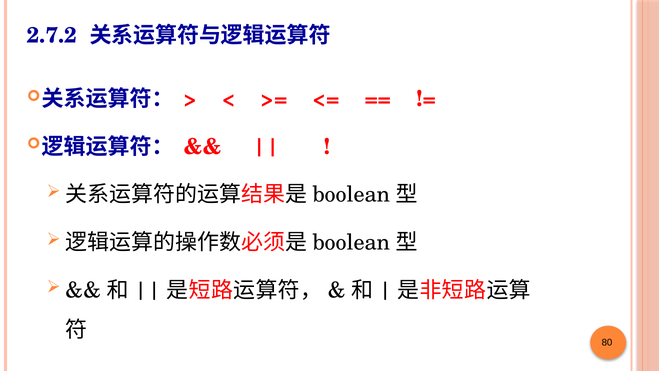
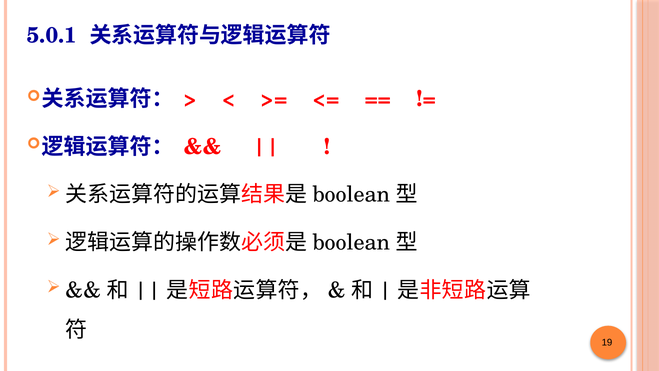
2.7.2: 2.7.2 -> 5.0.1
80: 80 -> 19
